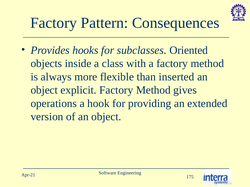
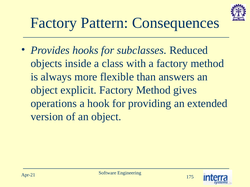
Oriented: Oriented -> Reduced
inserted: inserted -> answers
